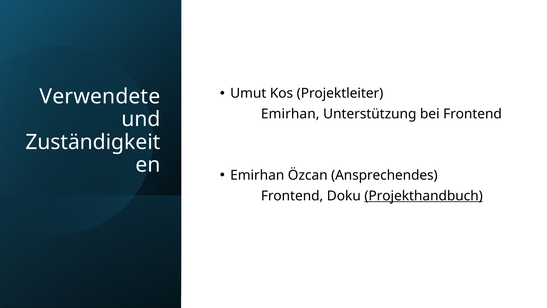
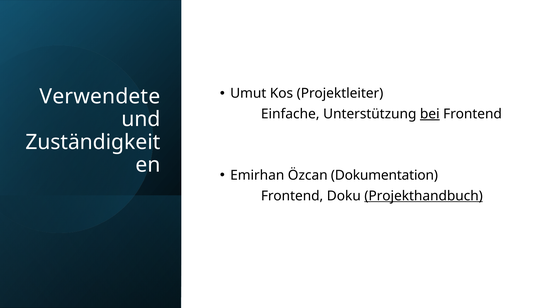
Emirhan at (290, 114): Emirhan -> Einfache
bei underline: none -> present
Ansprechendes: Ansprechendes -> Dokumentation
